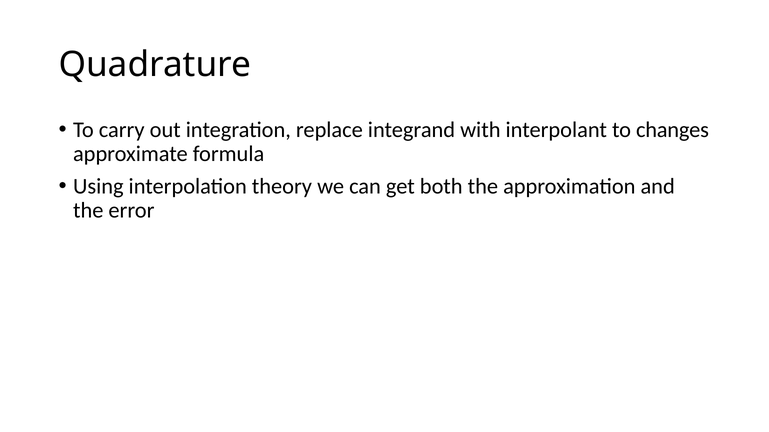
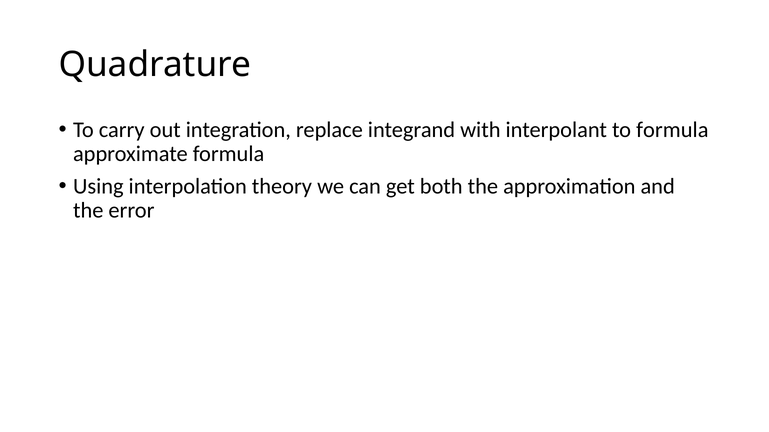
to changes: changes -> formula
